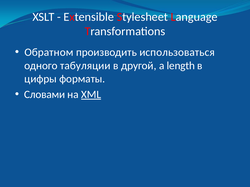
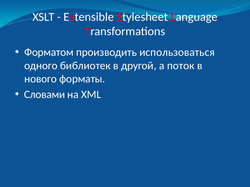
Обратном: Обратном -> Форматом
табуляции: табуляции -> библиотек
length: length -> поток
цифры: цифры -> нового
XML underline: present -> none
